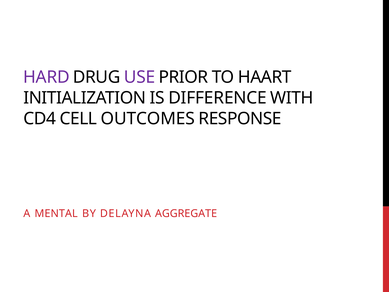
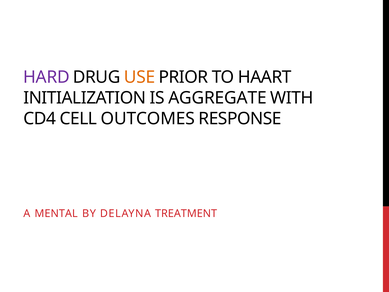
USE colour: purple -> orange
DIFFERENCE: DIFFERENCE -> AGGREGATE
AGGREGATE: AGGREGATE -> TREATMENT
